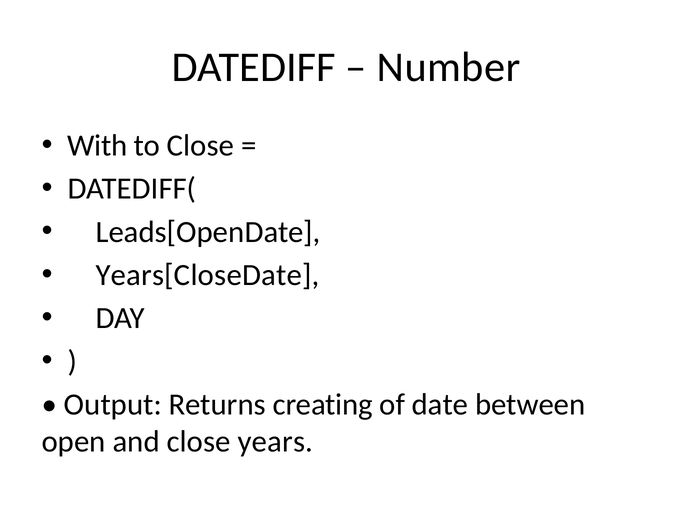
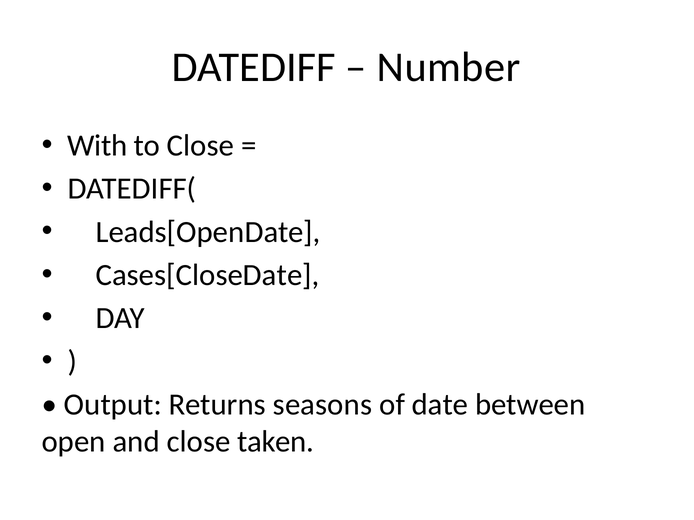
Years[CloseDate: Years[CloseDate -> Cases[CloseDate
creating: creating -> seasons
years: years -> taken
